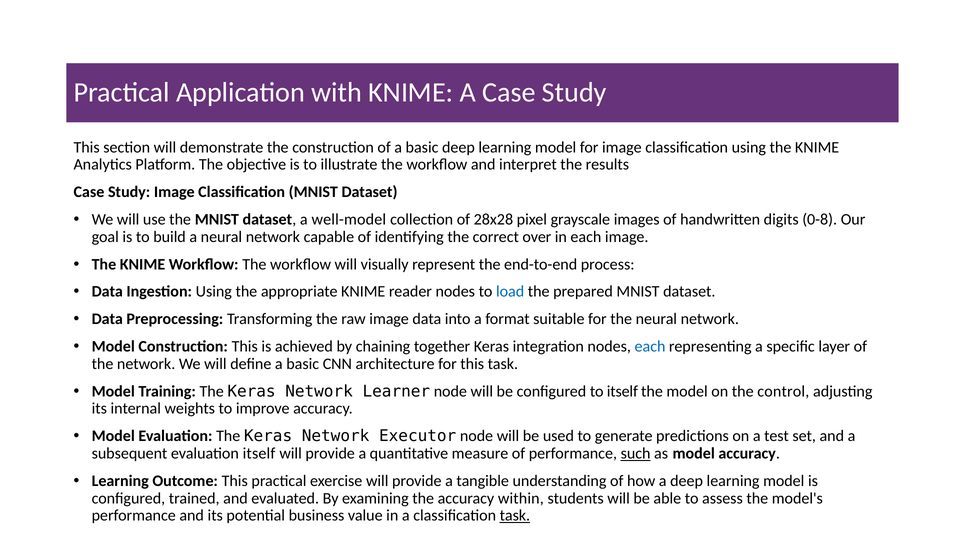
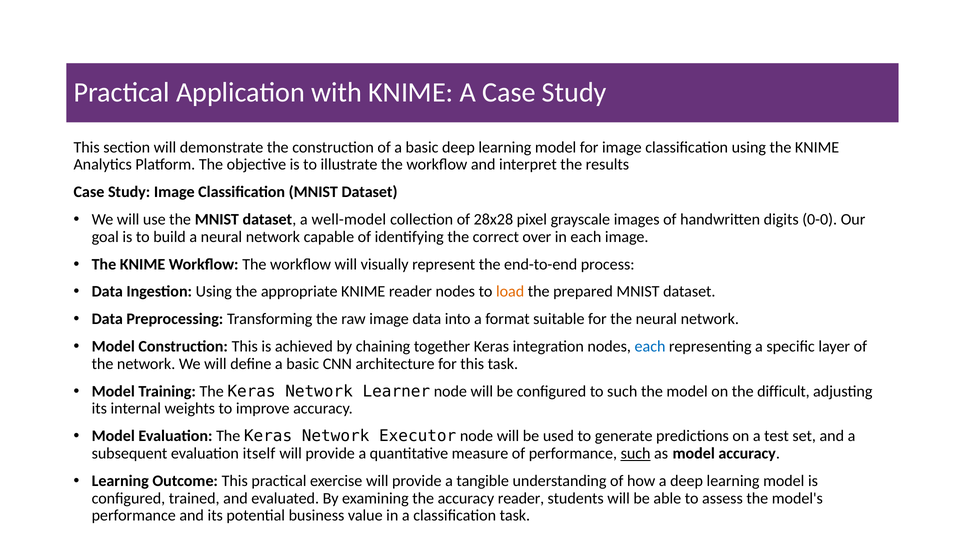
0-8: 0-8 -> 0-0
load colour: blue -> orange
to itself: itself -> such
control: control -> difficult
accuracy within: within -> reader
task at (515, 515) underline: present -> none
